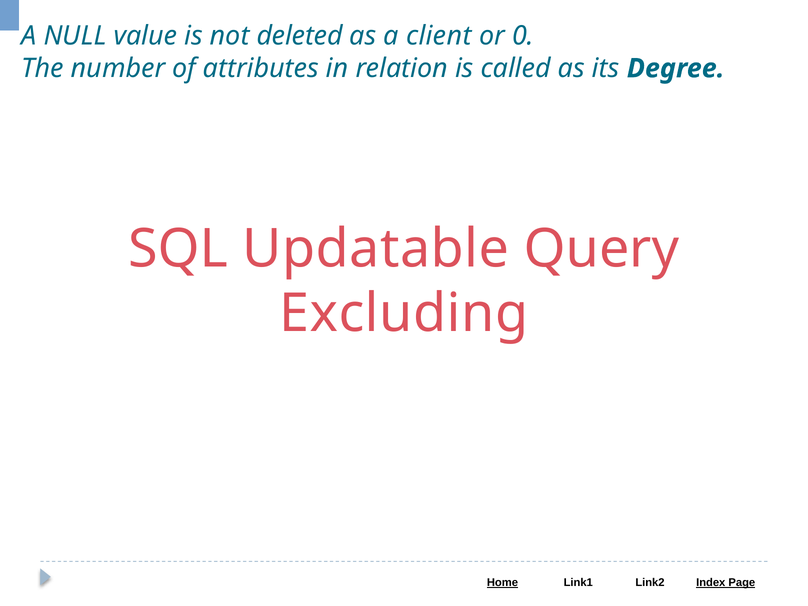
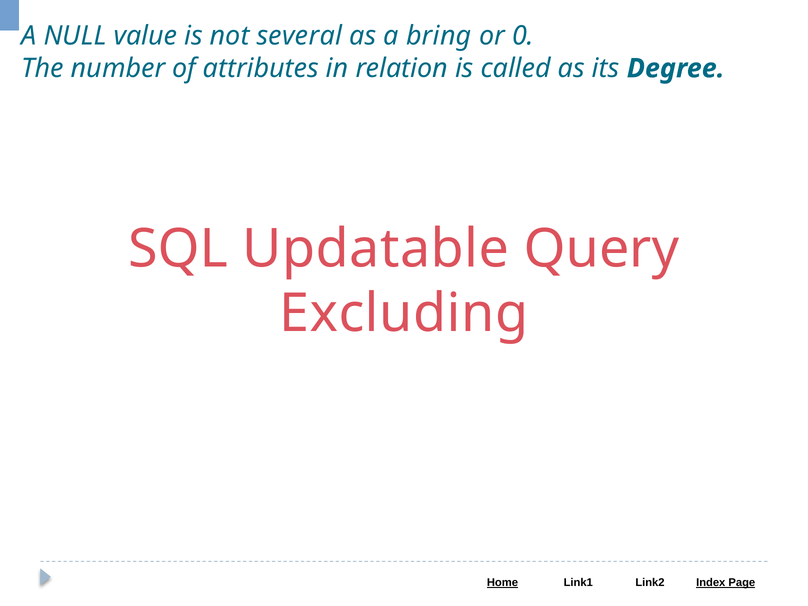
deleted: deleted -> several
client: client -> bring
